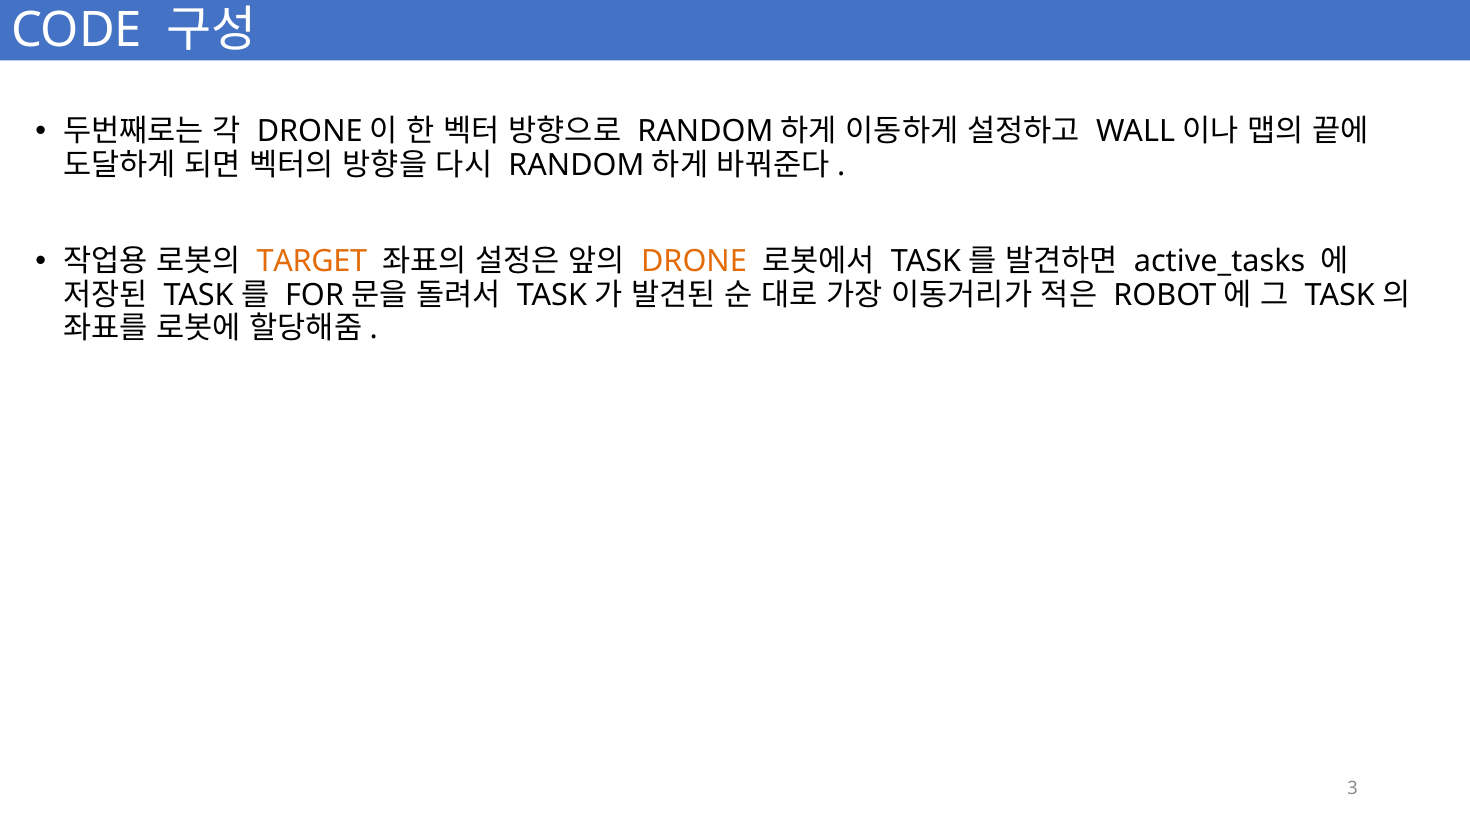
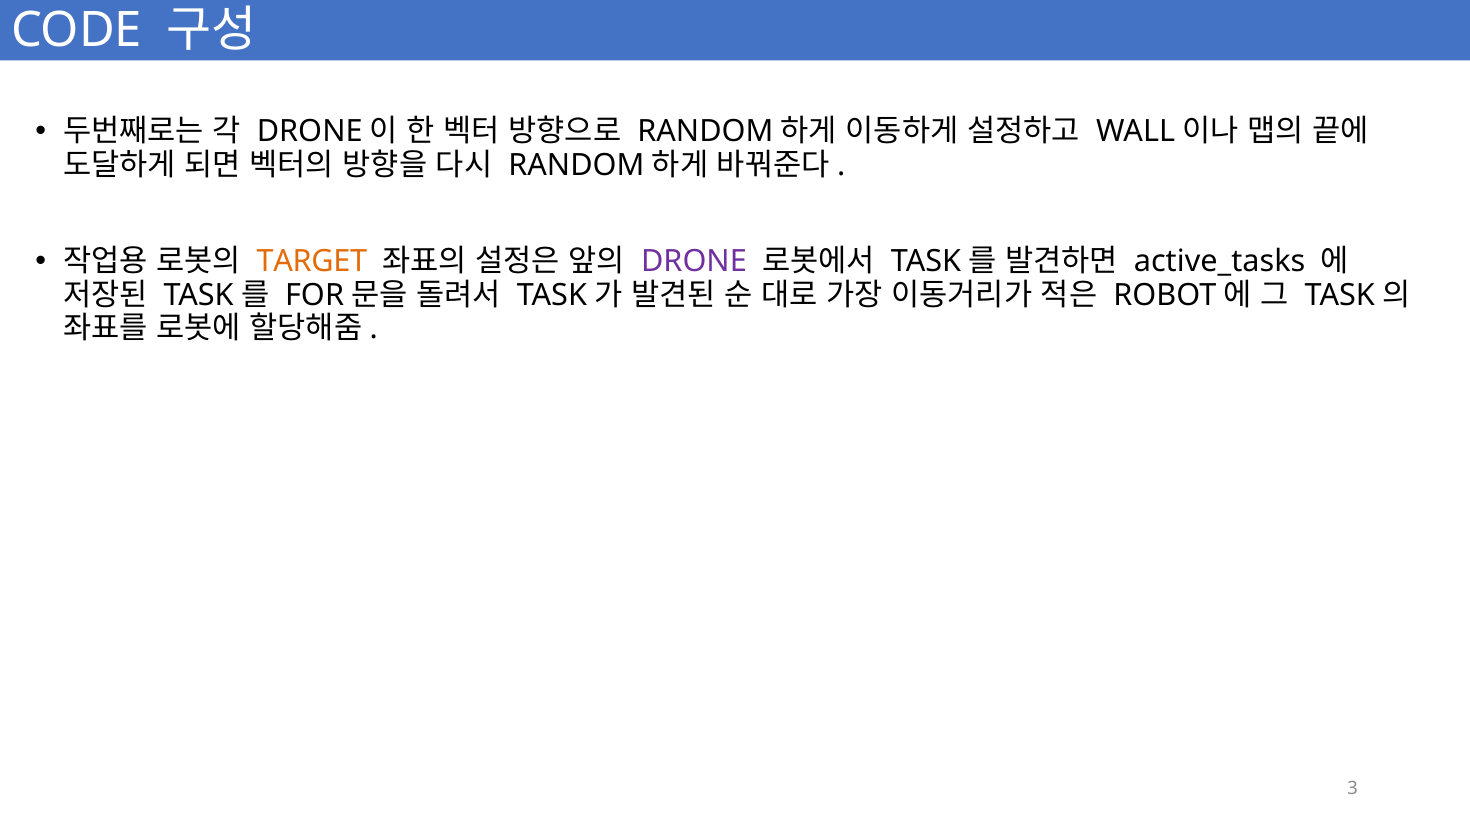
DRONE at (694, 262) colour: orange -> purple
